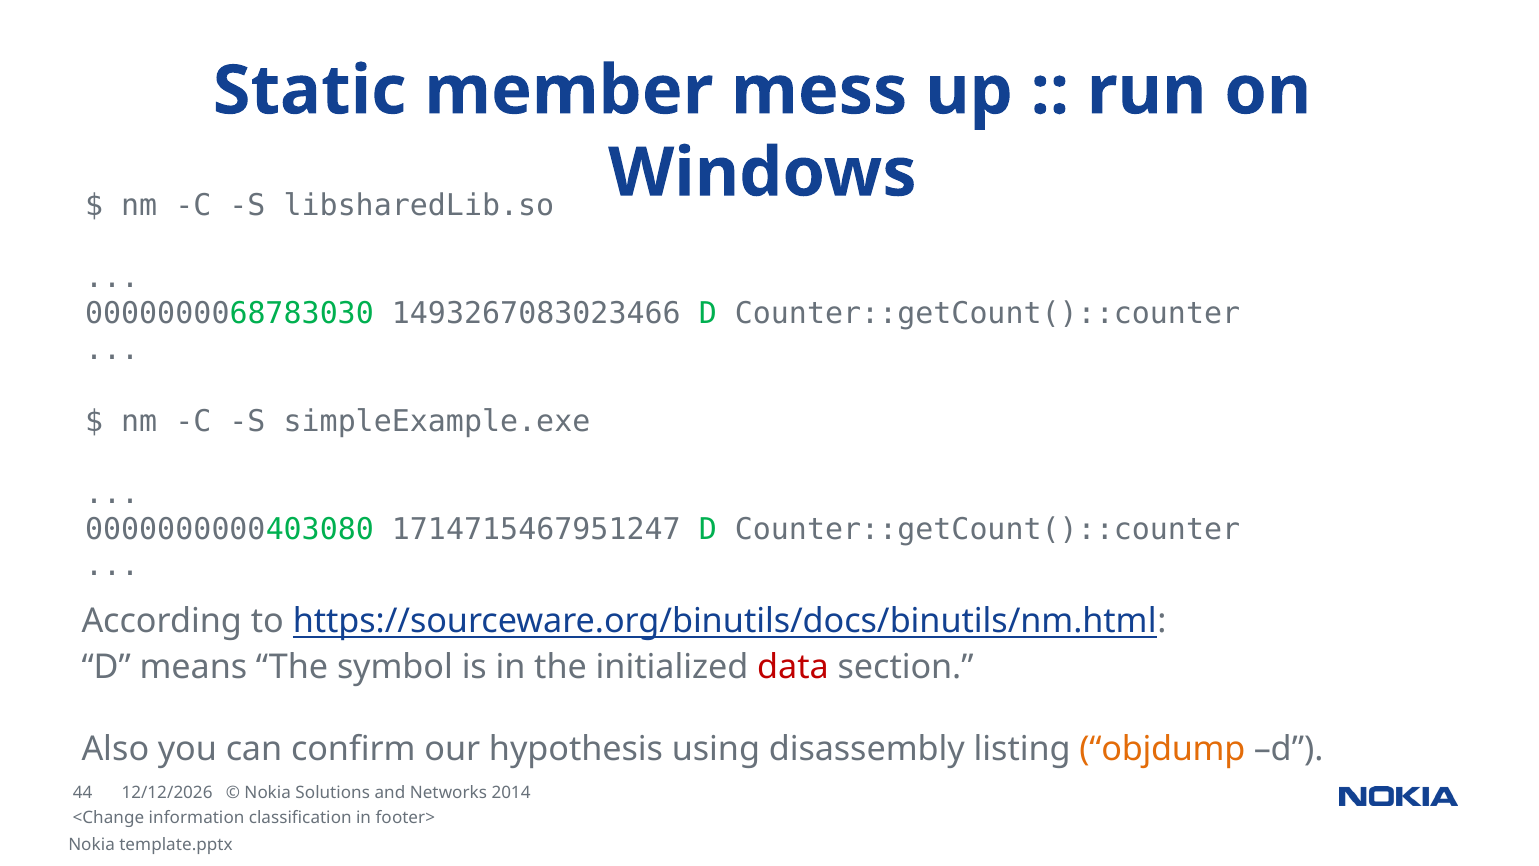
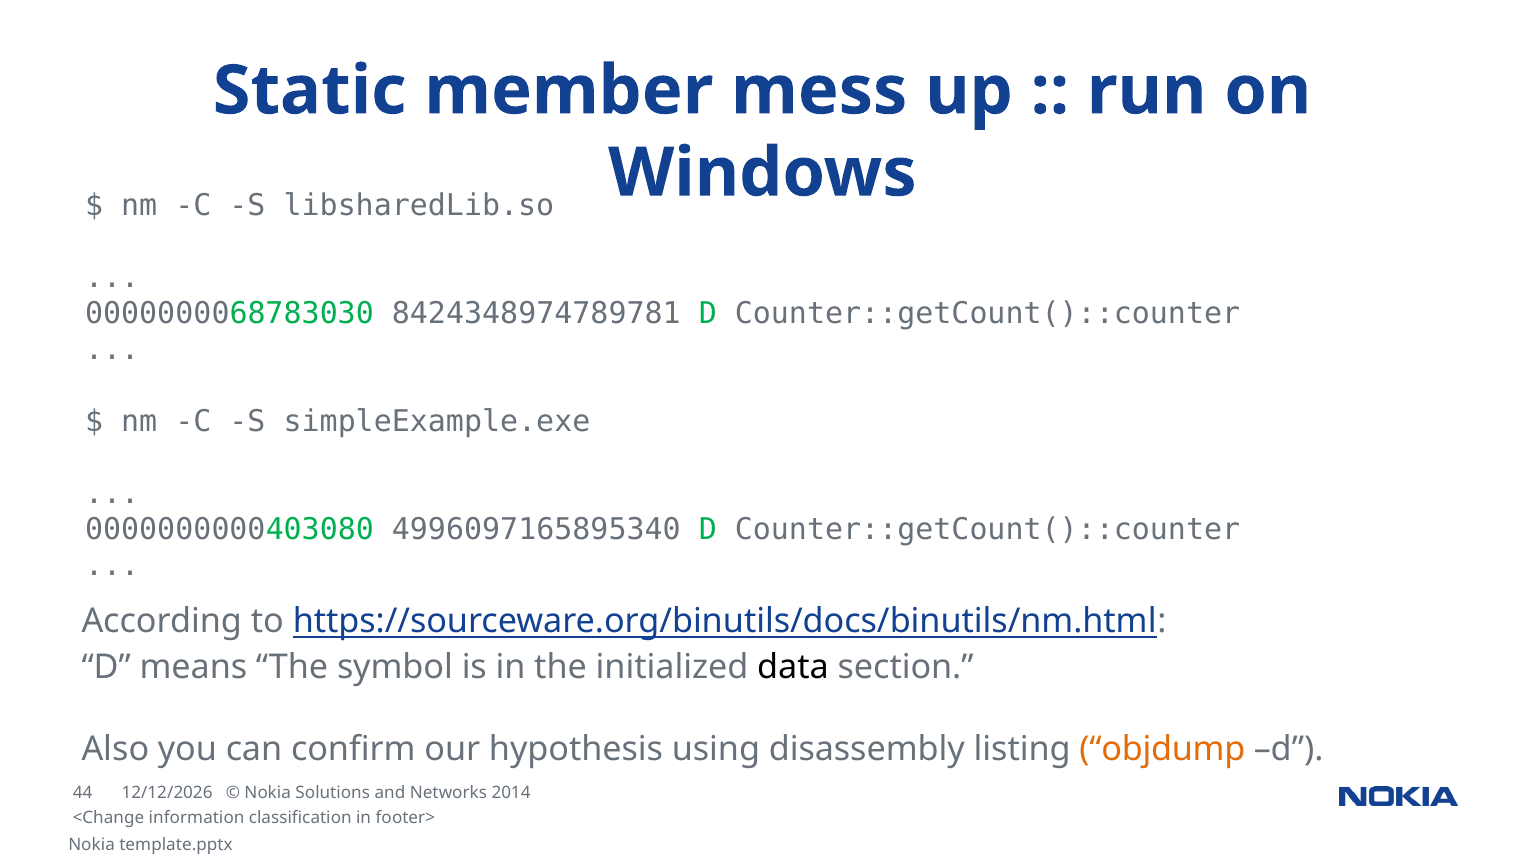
1493267083023466: 1493267083023466 -> 8424348974789781
1714715467951247: 1714715467951247 -> 4996097165895340
data colour: red -> black
